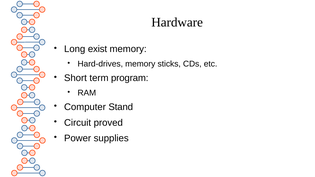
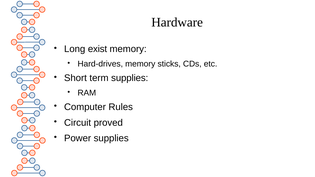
term program: program -> supplies
Stand: Stand -> Rules
